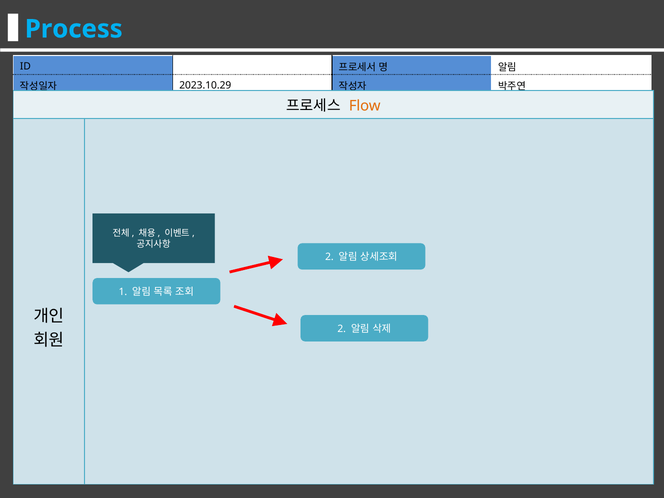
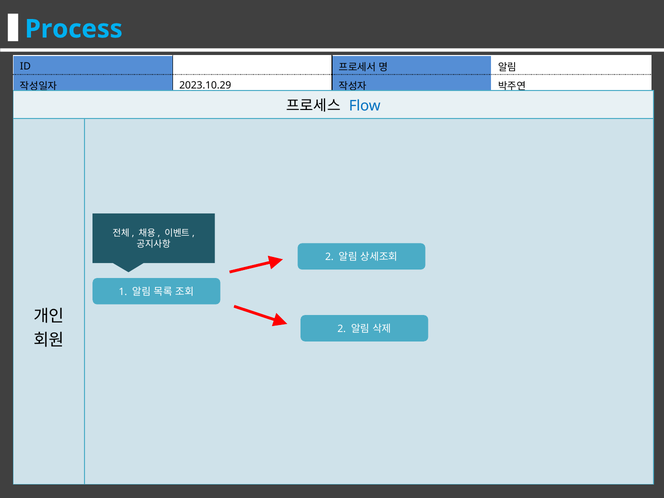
Flow colour: orange -> blue
